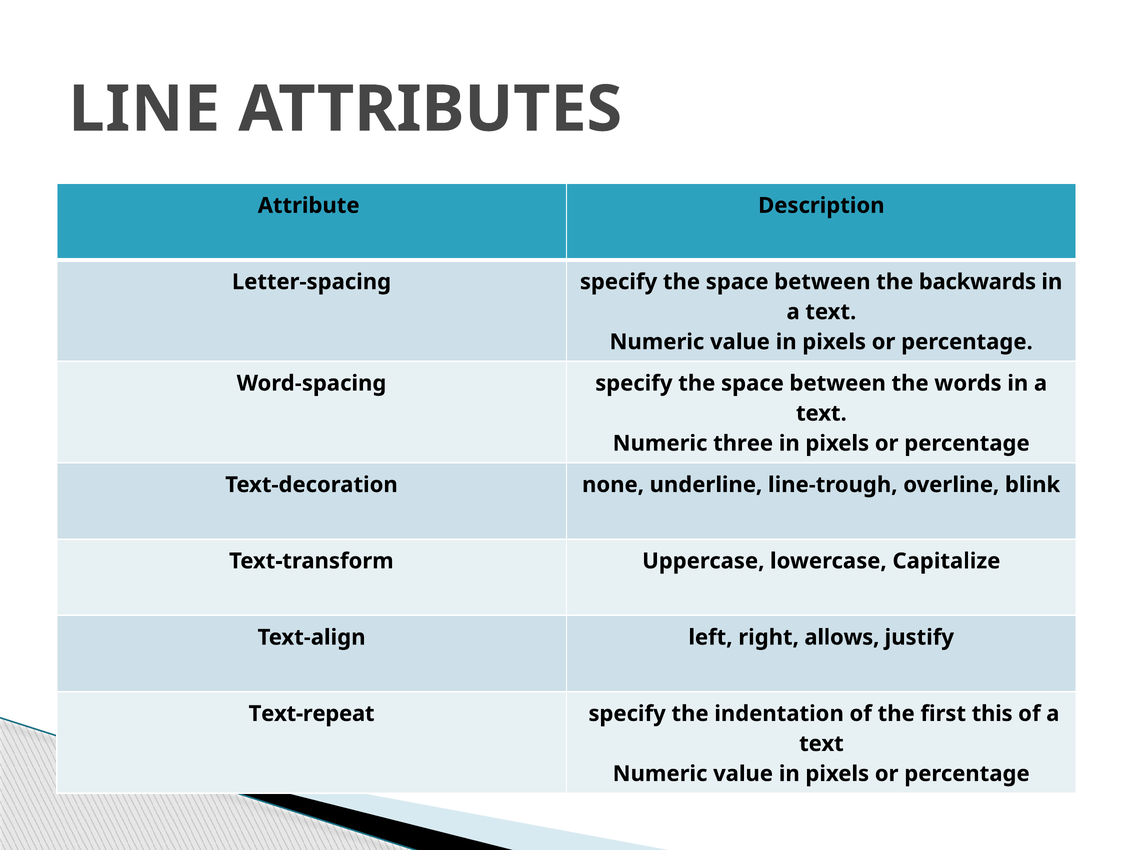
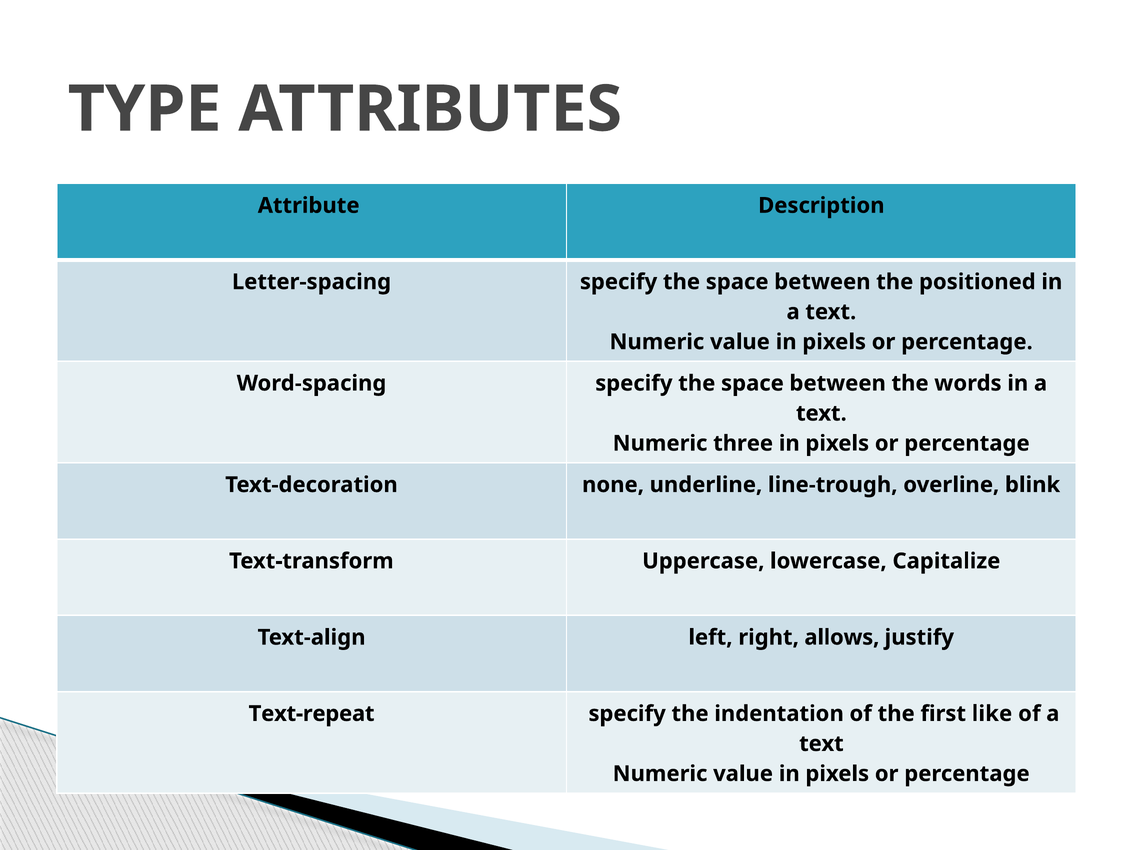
LINE: LINE -> TYPE
backwards: backwards -> positioned
this: this -> like
